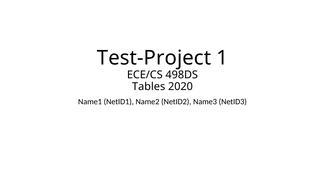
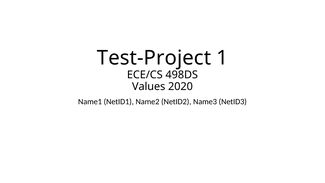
Tables: Tables -> Values
